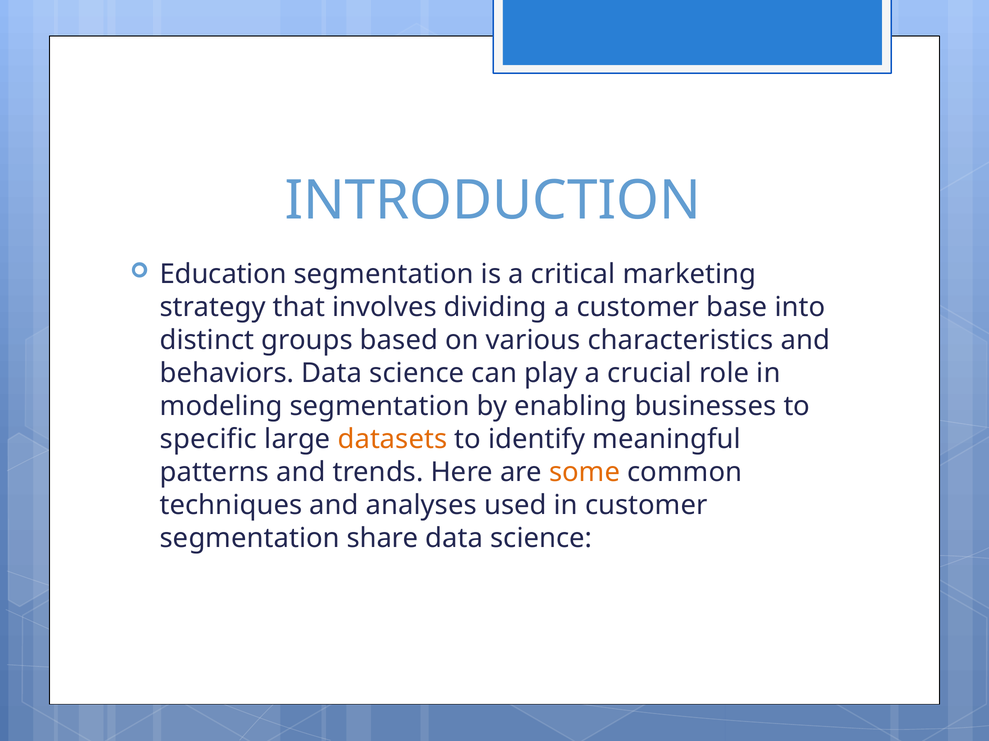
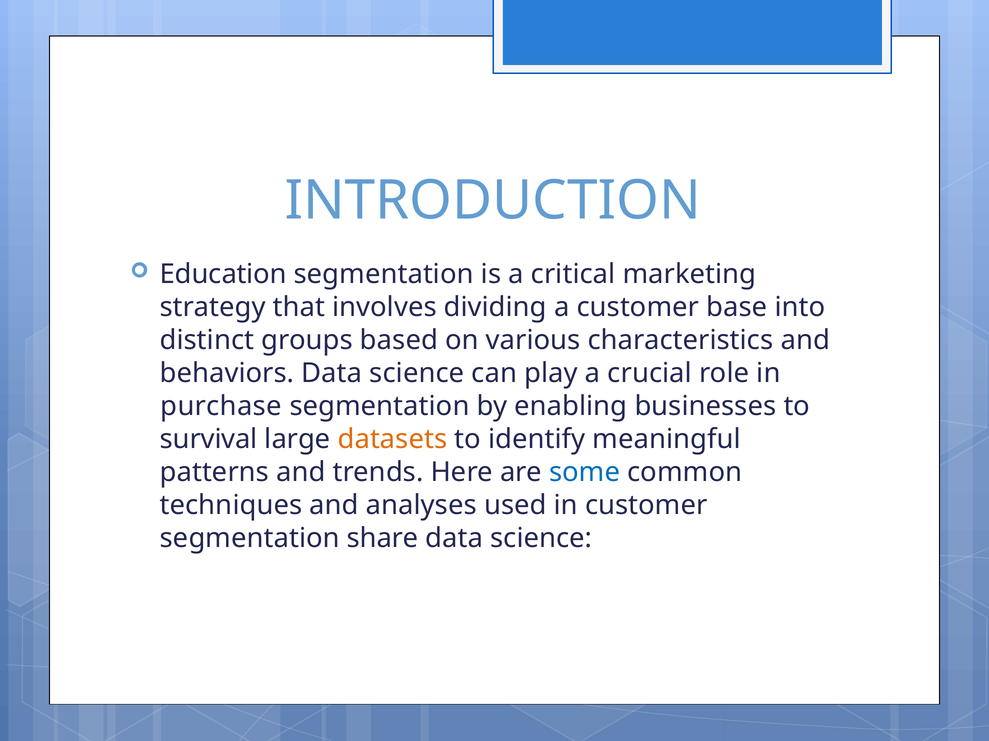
modeling: modeling -> purchase
specific: specific -> survival
some colour: orange -> blue
